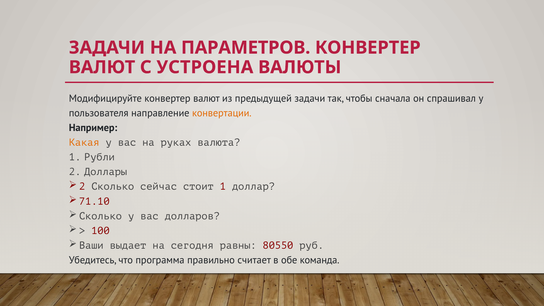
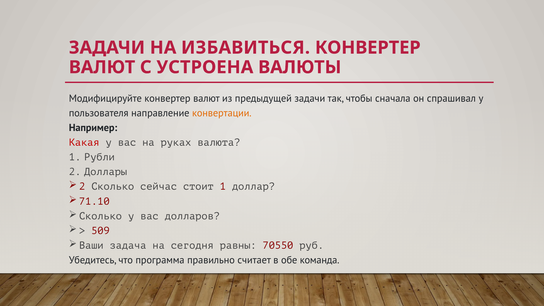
ПАРАМЕТРОВ: ПАРАМЕТРОВ -> ИЗБАВИТЬСЯ
Какая colour: orange -> red
100: 100 -> 509
выдает: выдает -> задача
80550: 80550 -> 70550
